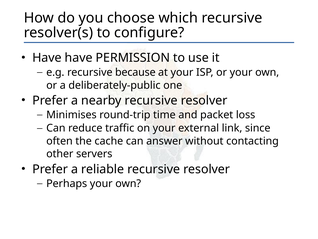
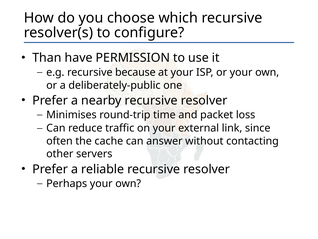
Have at (47, 58): Have -> Than
